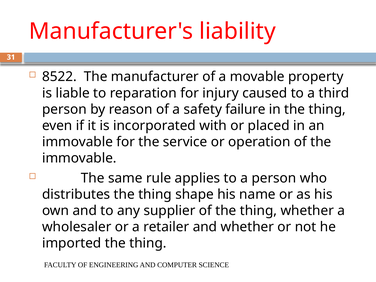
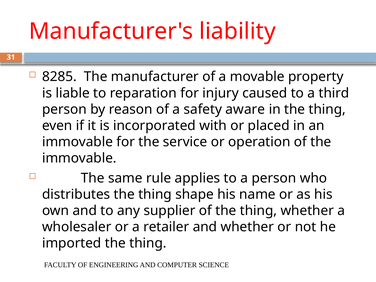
8522: 8522 -> 8285
failure: failure -> aware
